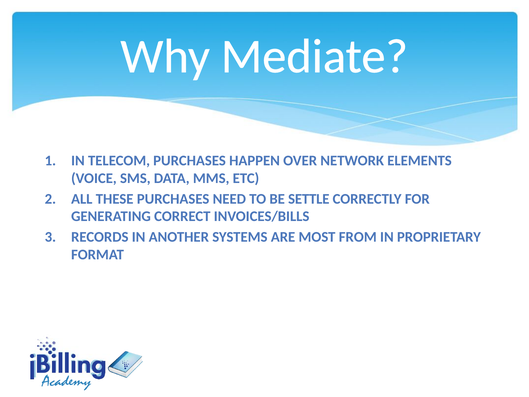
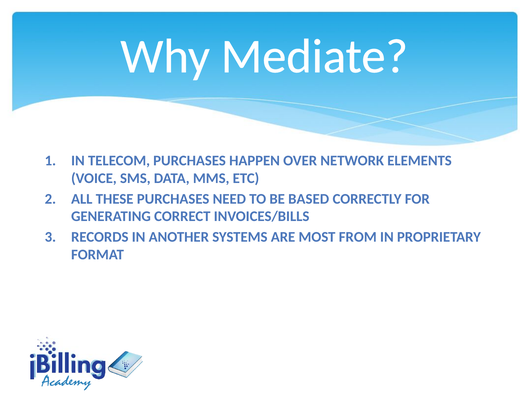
SETTLE: SETTLE -> BASED
